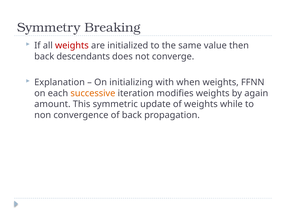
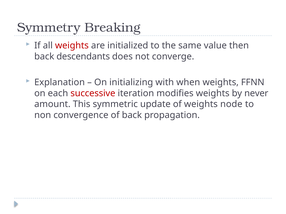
successive colour: orange -> red
again: again -> never
while: while -> node
